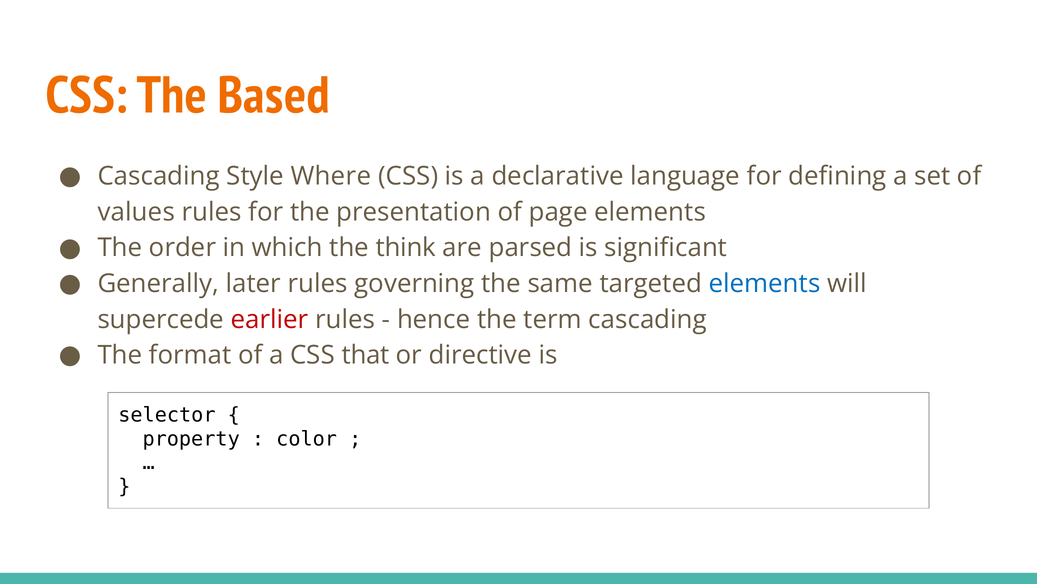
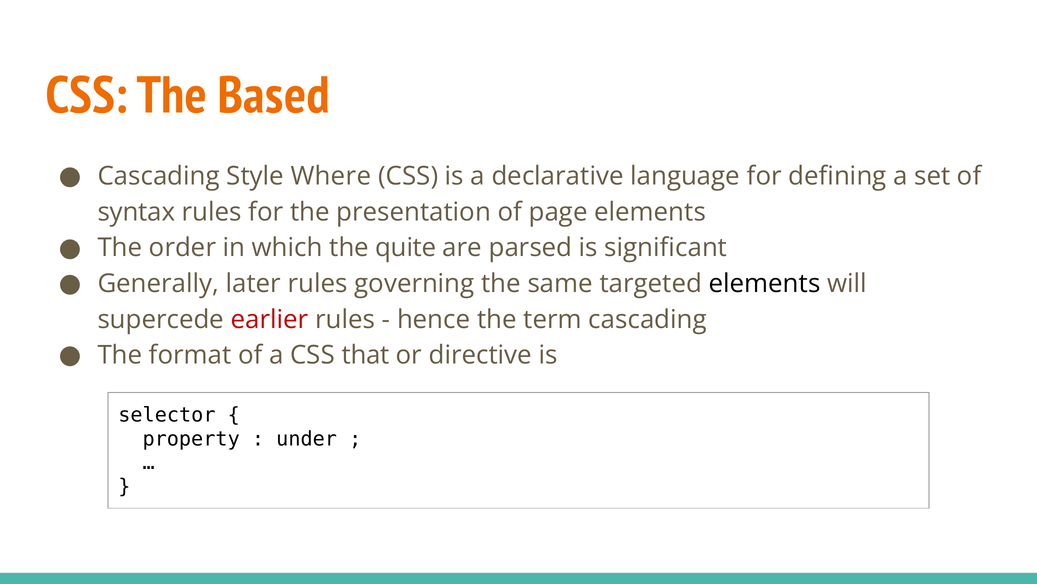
values: values -> syntax
think: think -> quite
elements at (765, 283) colour: blue -> black
color: color -> under
